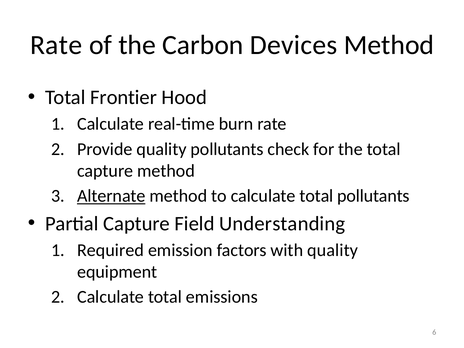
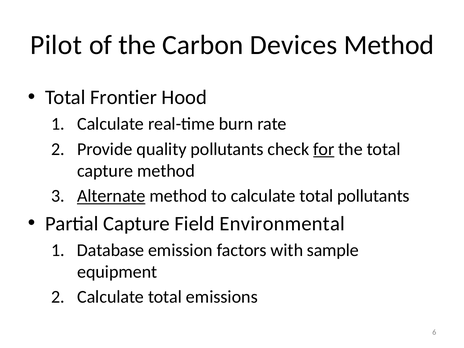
Rate at (56, 45): Rate -> Pilot
for underline: none -> present
Understanding: Understanding -> Environmental
Required: Required -> Database
with quality: quality -> sample
